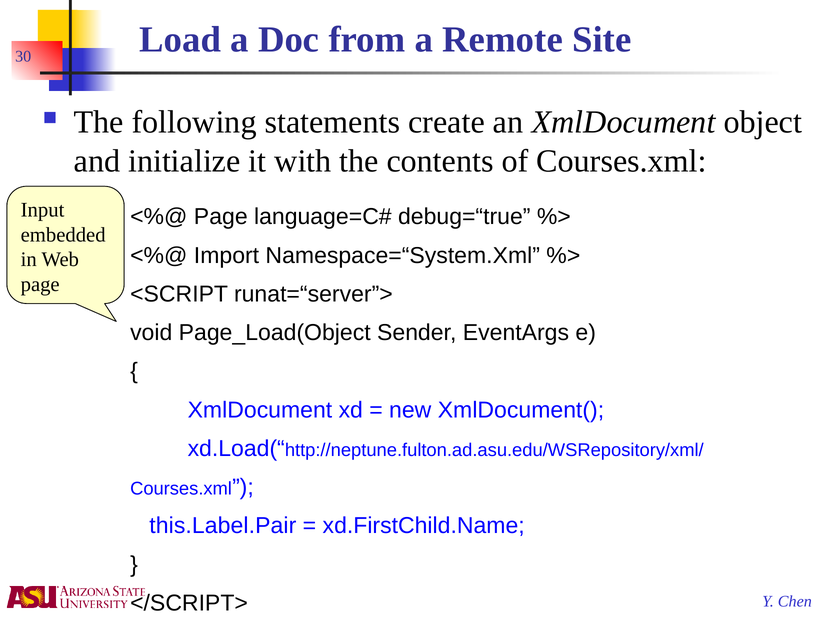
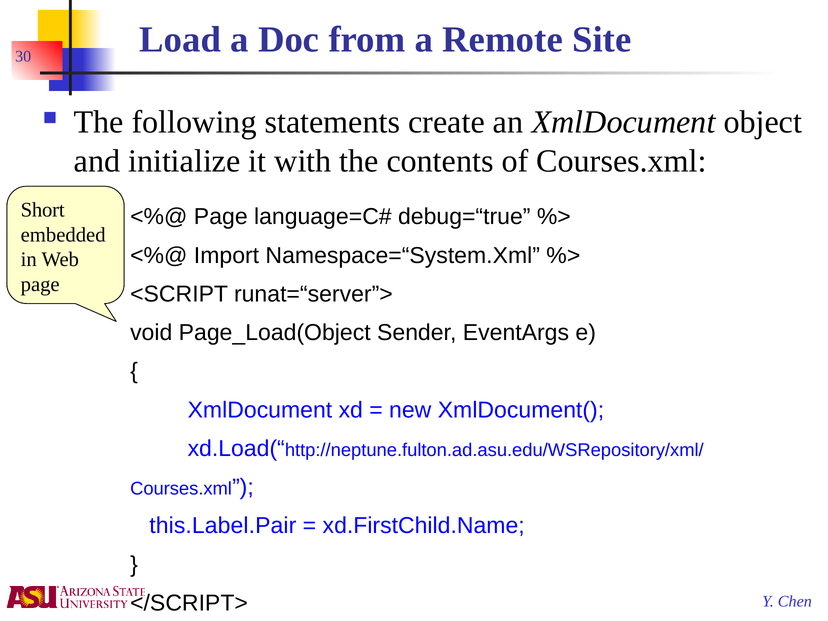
Input: Input -> Short
